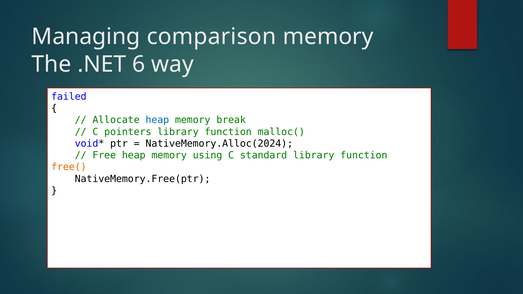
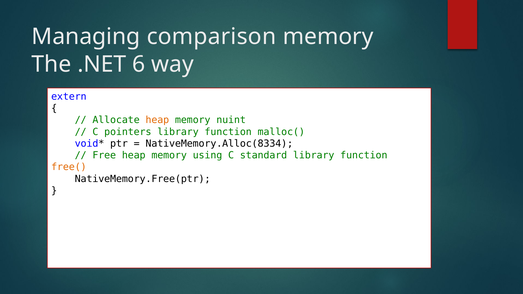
failed: failed -> extern
heap at (157, 120) colour: blue -> orange
break: break -> nuint
NativeMemory.Alloc(2024: NativeMemory.Alloc(2024 -> NativeMemory.Alloc(8334
